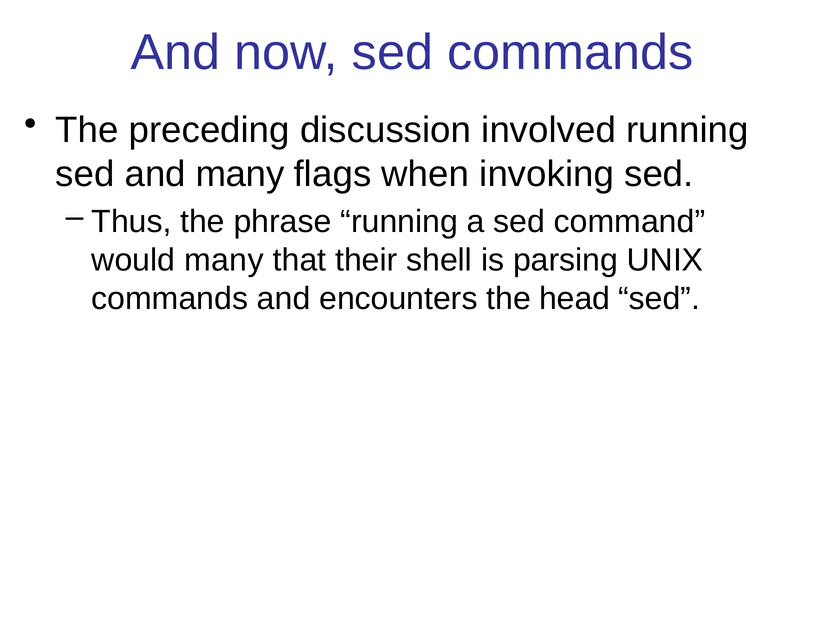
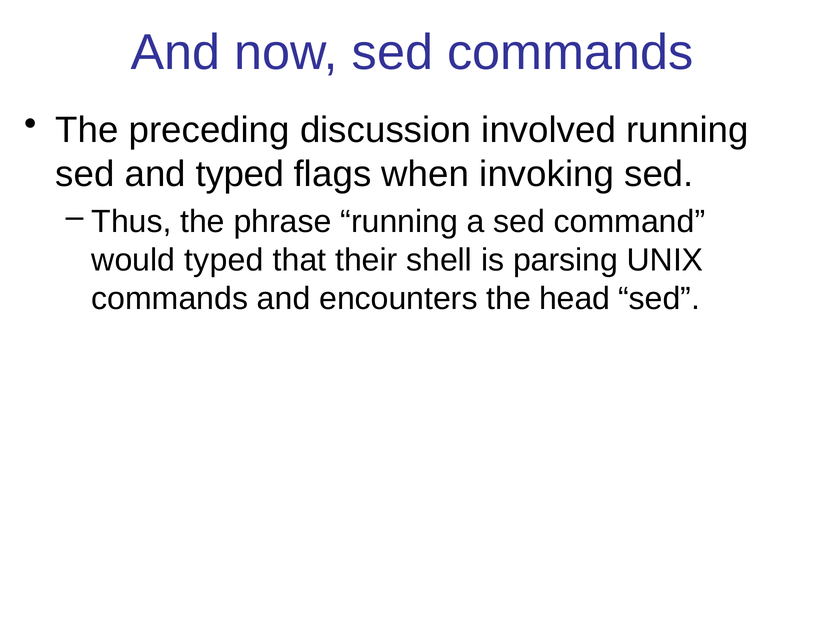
and many: many -> typed
would many: many -> typed
